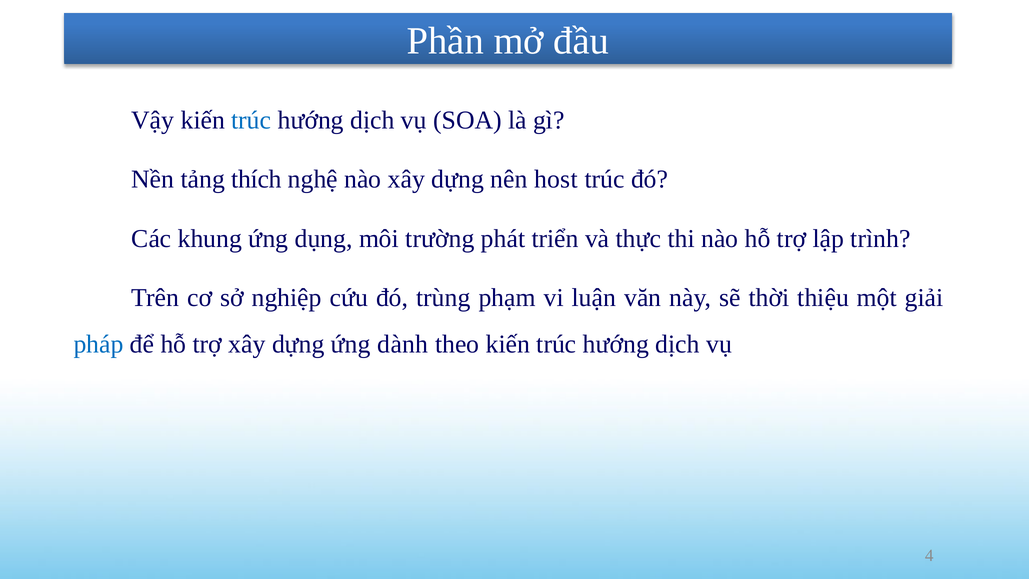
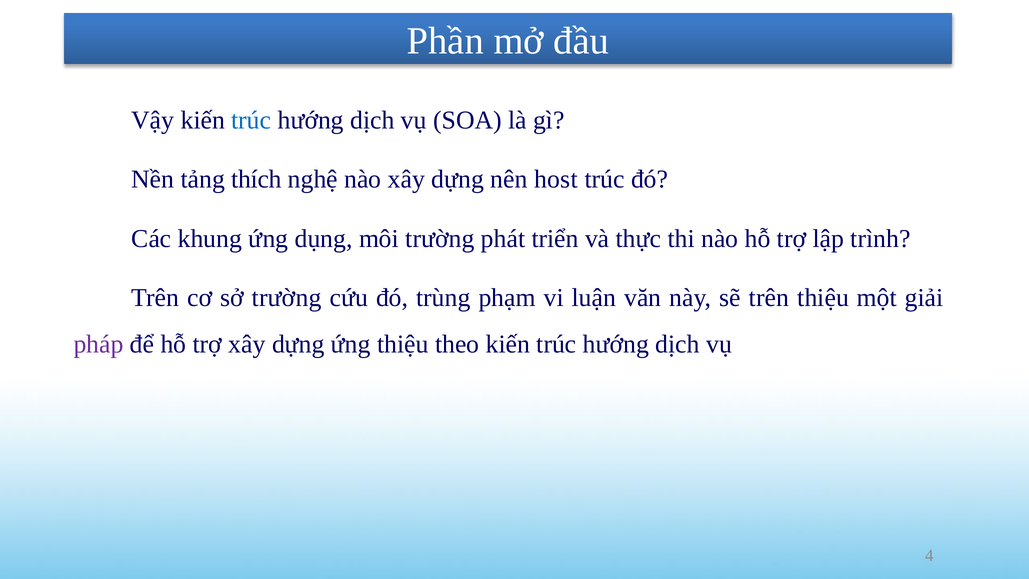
sở nghiệp: nghiệp -> trường
sẽ thời: thời -> trên
pháp colour: blue -> purple
ứng dành: dành -> thiệu
